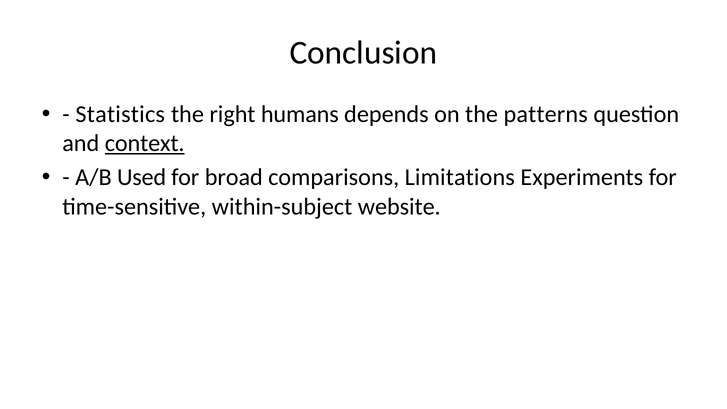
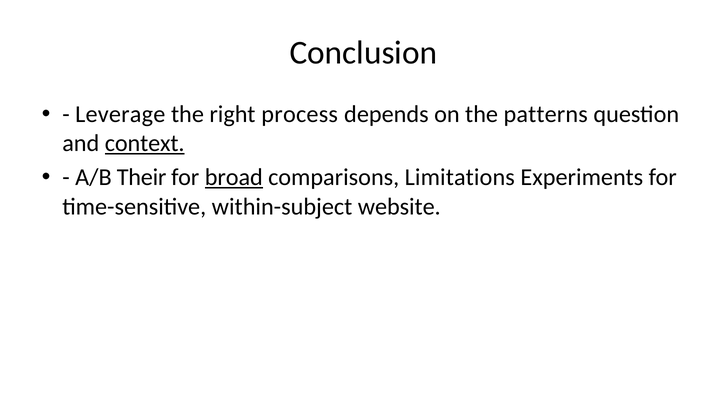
Statistics: Statistics -> Leverage
humans: humans -> process
Used: Used -> Their
broad underline: none -> present
